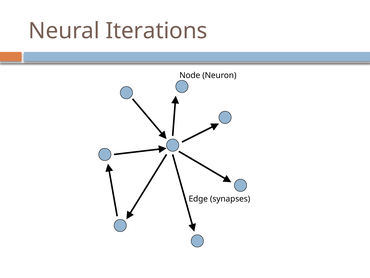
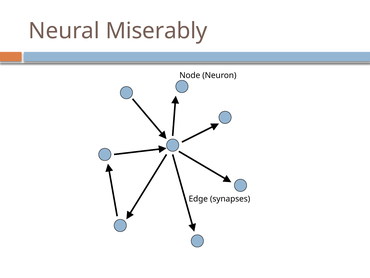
Iterations: Iterations -> Miserably
